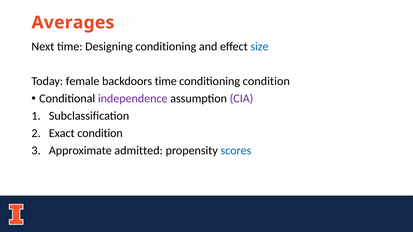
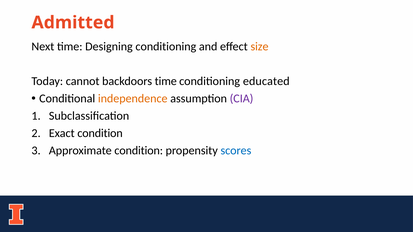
Averages: Averages -> Admitted
size colour: blue -> orange
female: female -> cannot
conditioning condition: condition -> educated
independence colour: purple -> orange
Approximate admitted: admitted -> condition
